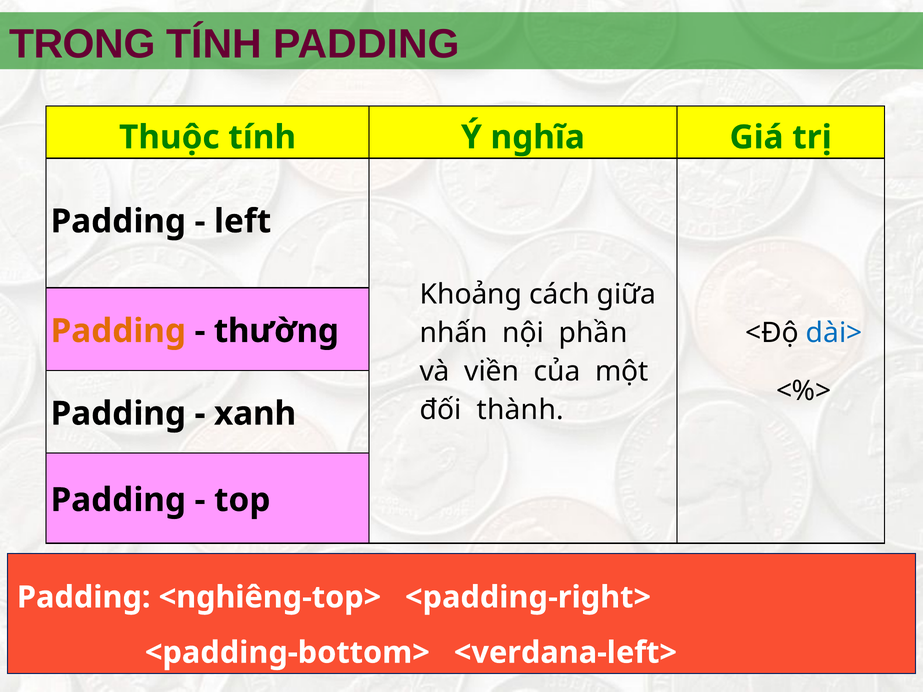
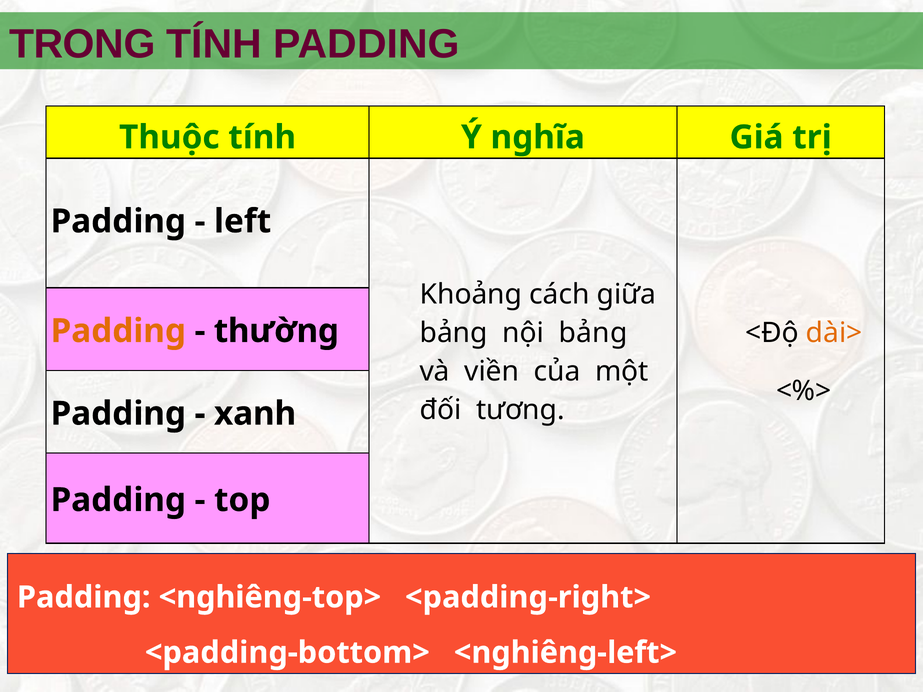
nhấn at (454, 333): nhấn -> bảng
nội phần: phần -> bảng
dài> colour: blue -> orange
thành: thành -> tương
<verdana-left>: <verdana-left> -> <nghiêng-left>
